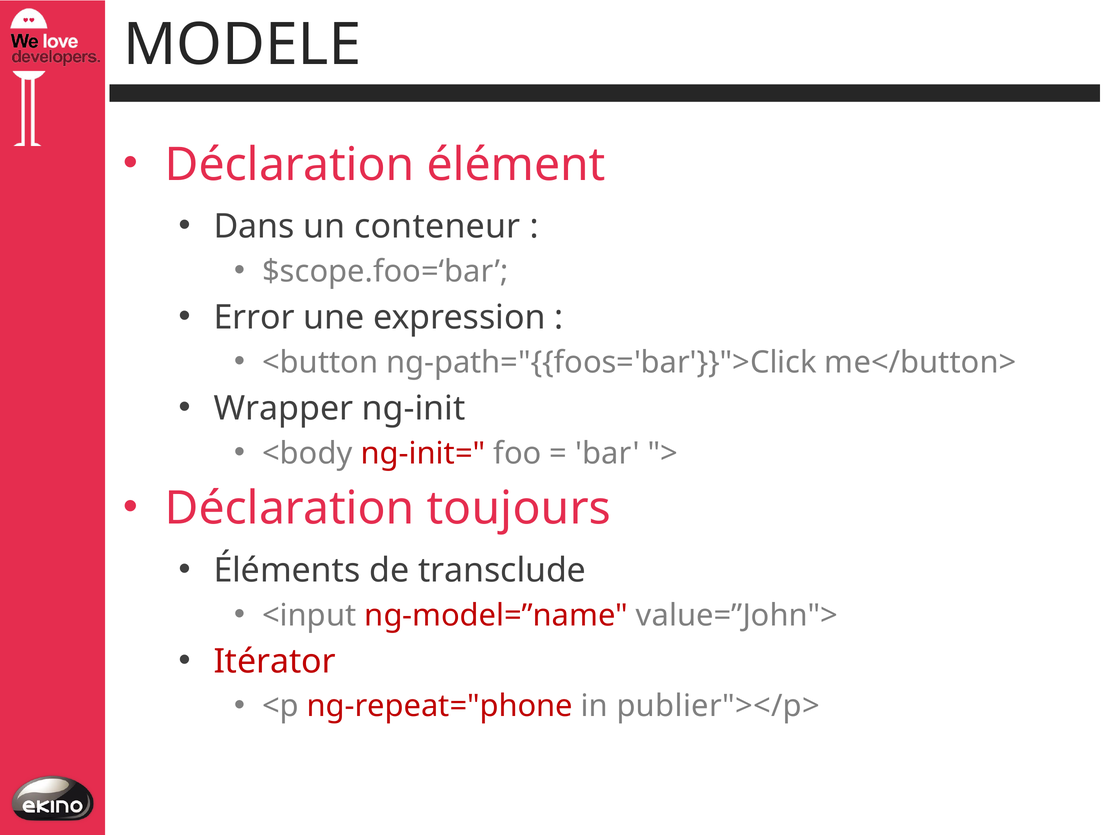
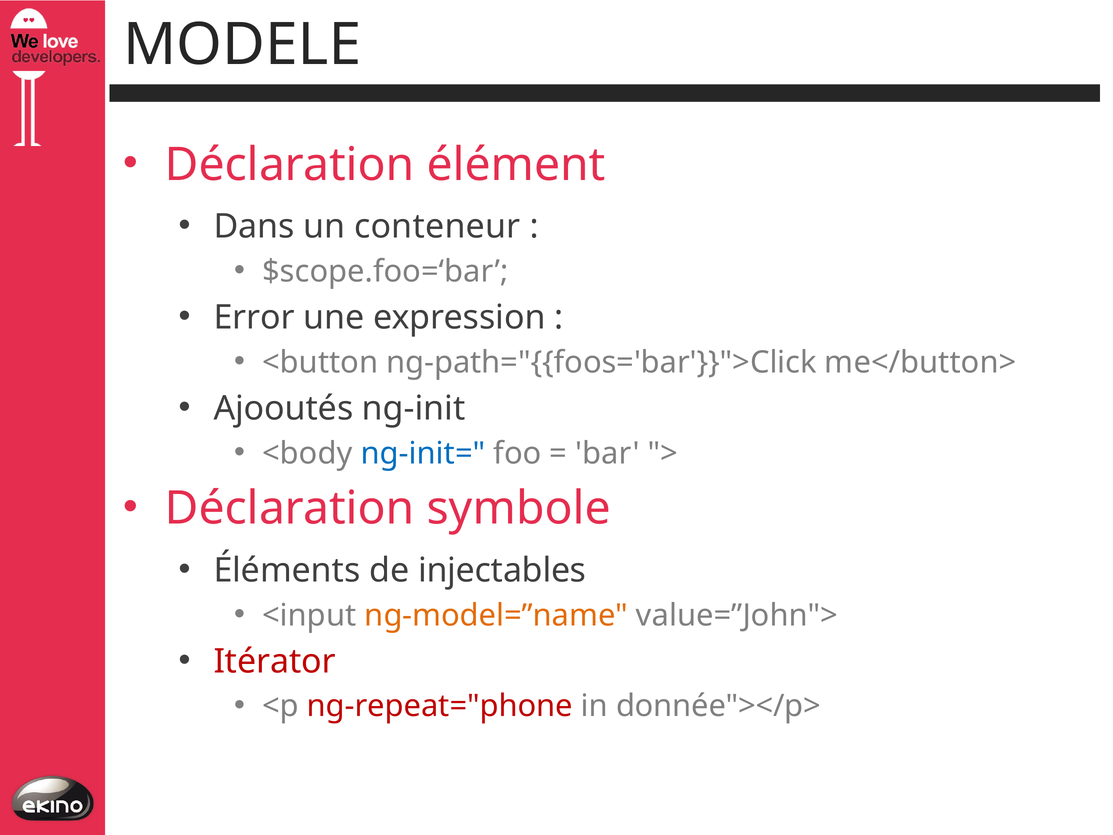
Wrapper: Wrapper -> Ajooutés
ng-init= colour: red -> blue
toujours: toujours -> symbole
transclude: transclude -> injectables
ng-model=”name colour: red -> orange
publier"></p>: publier"></p> -> donnée"></p>
